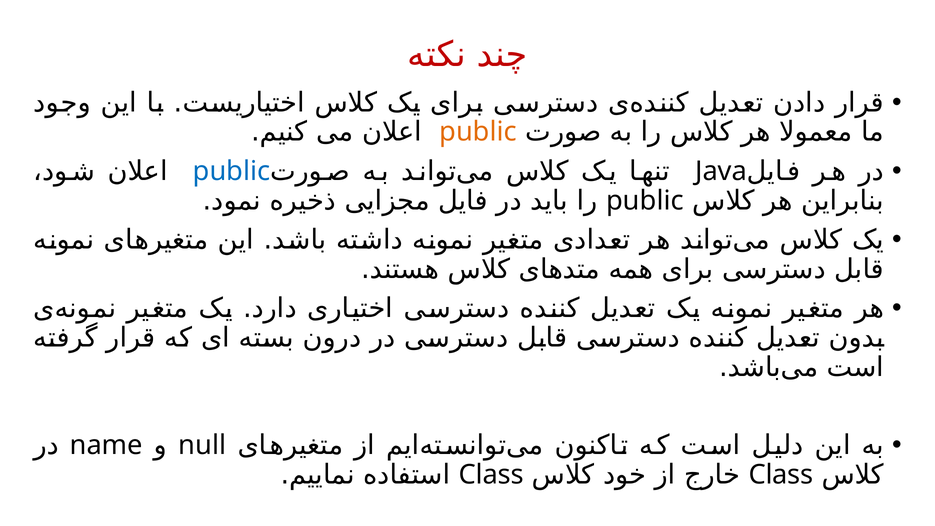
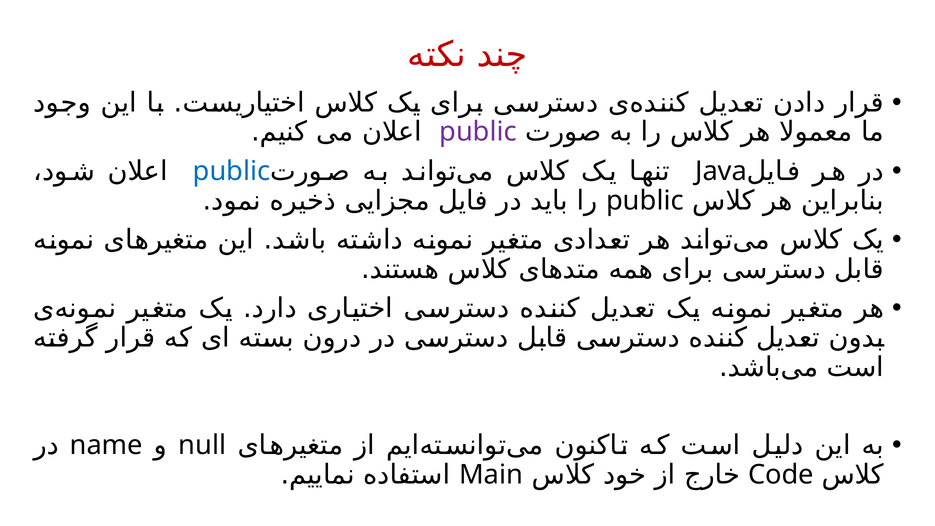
public at (478, 132) colour: orange -> purple
Class at (491, 475): Class -> Main
Class at (781, 475): Class -> Code
